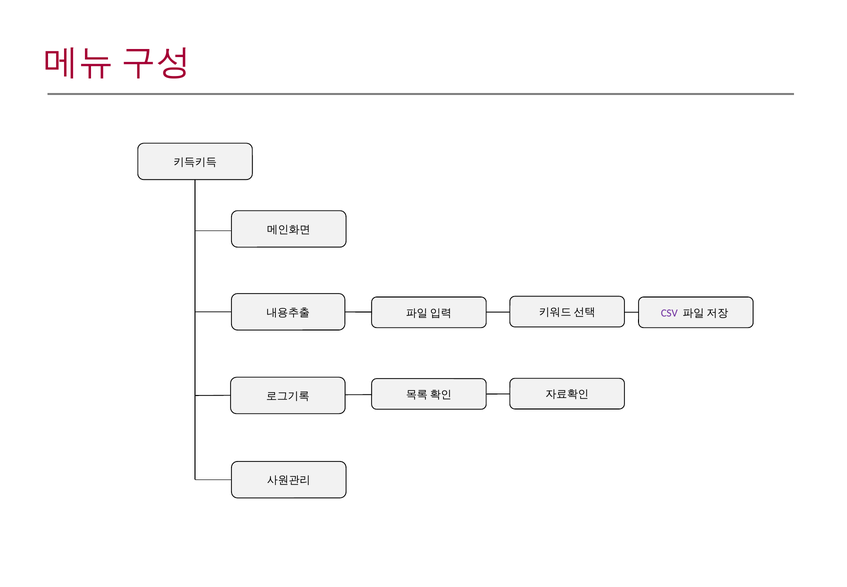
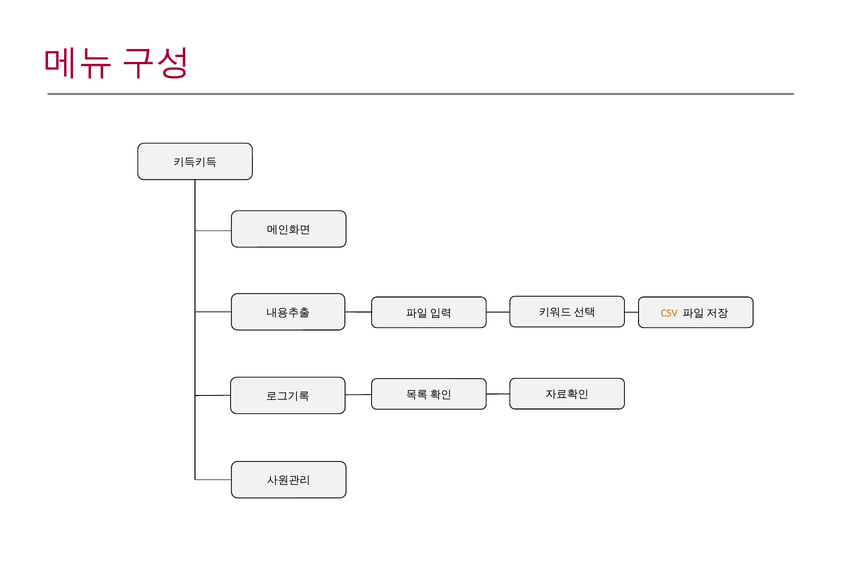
CSV colour: purple -> orange
